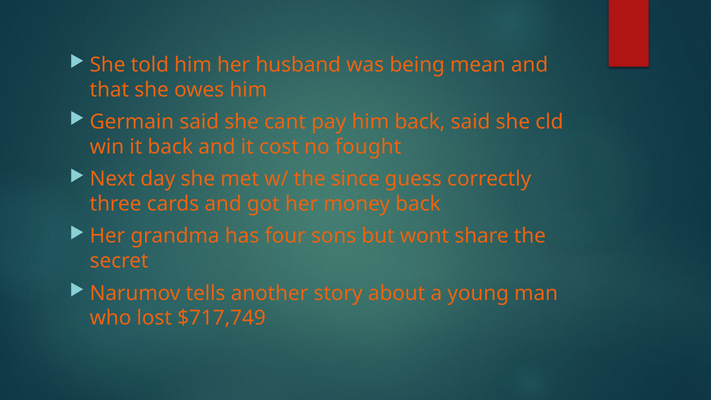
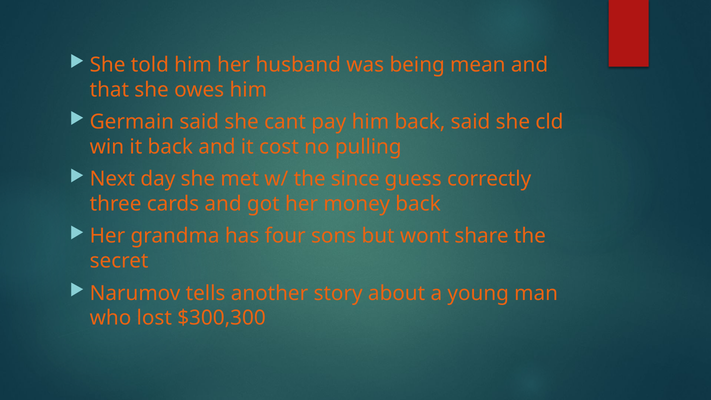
fought: fought -> pulling
$717,749: $717,749 -> $300,300
